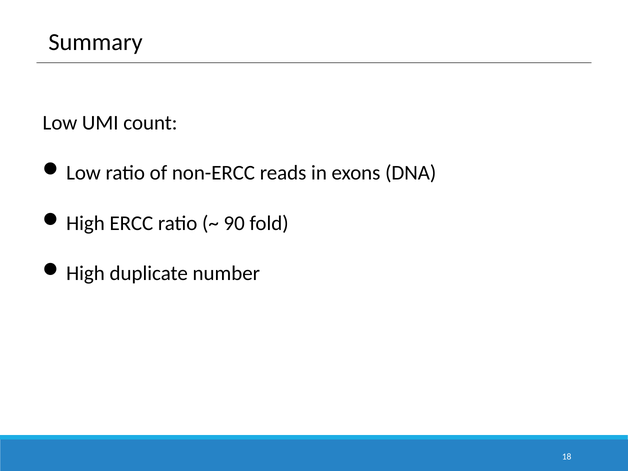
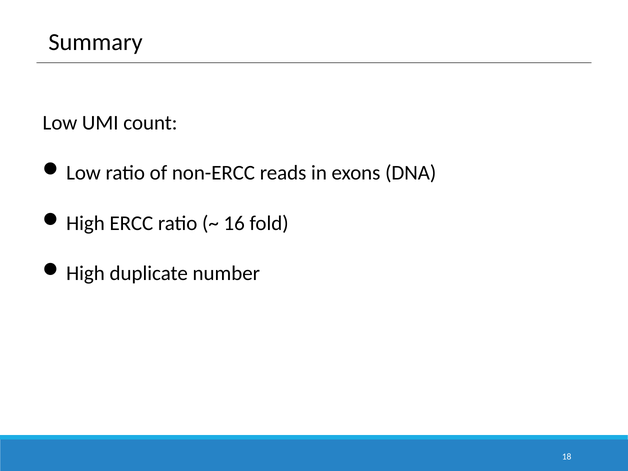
90: 90 -> 16
